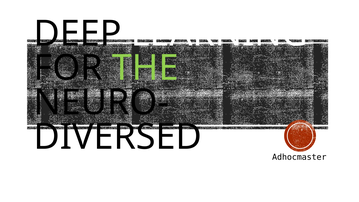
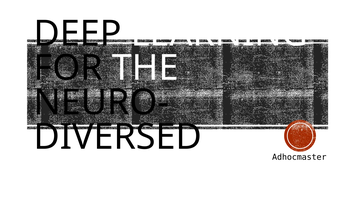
THE colour: light green -> white
